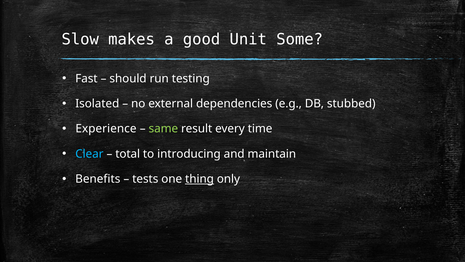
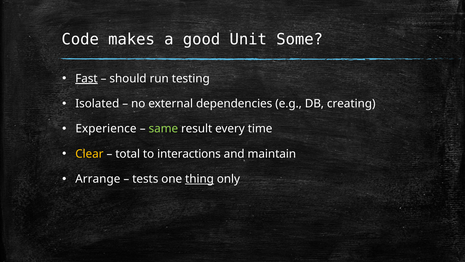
Slow: Slow -> Code
Fast underline: none -> present
stubbed: stubbed -> creating
Clear colour: light blue -> yellow
introducing: introducing -> interactions
Benefits: Benefits -> Arrange
